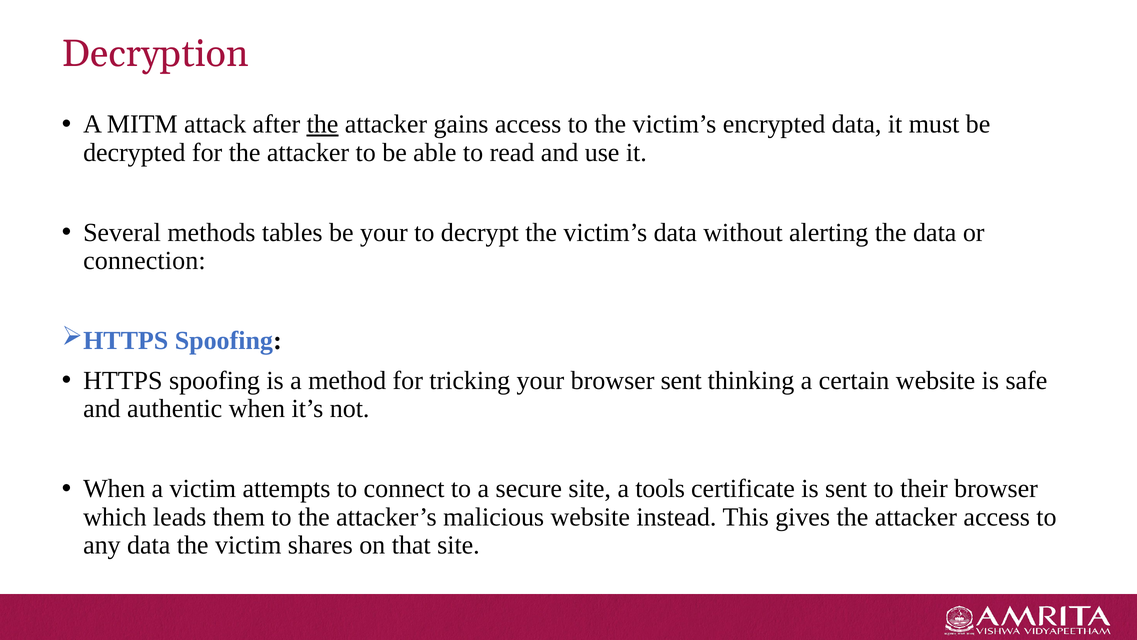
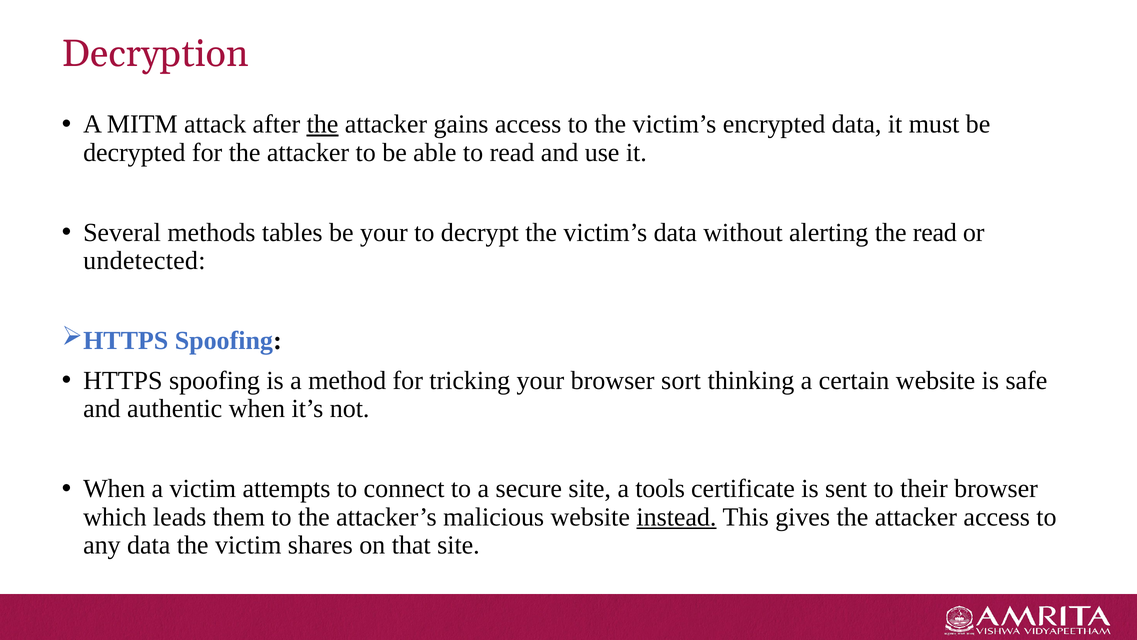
the data: data -> read
connection: connection -> undetected
browser sent: sent -> sort
instead underline: none -> present
